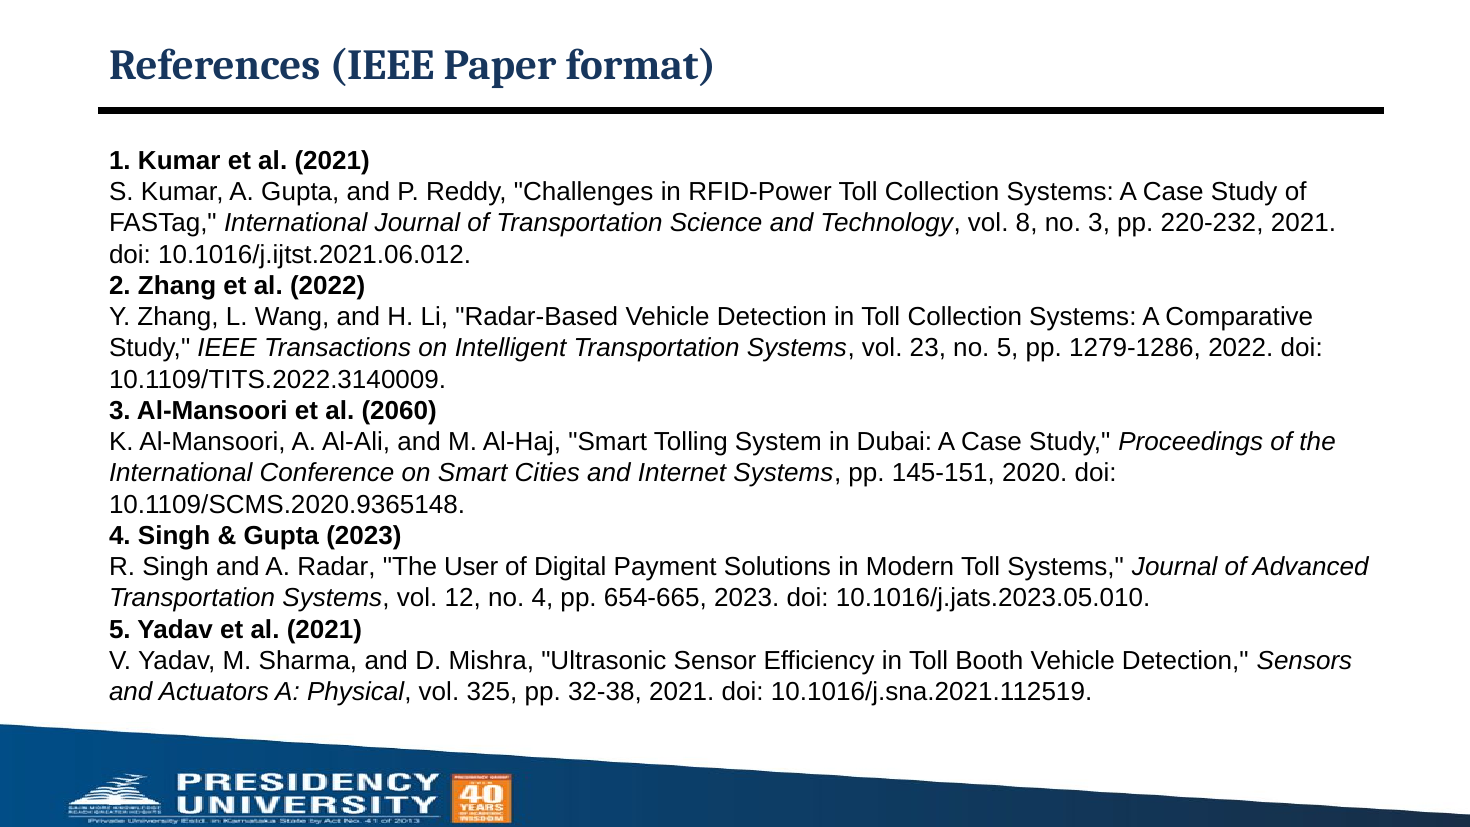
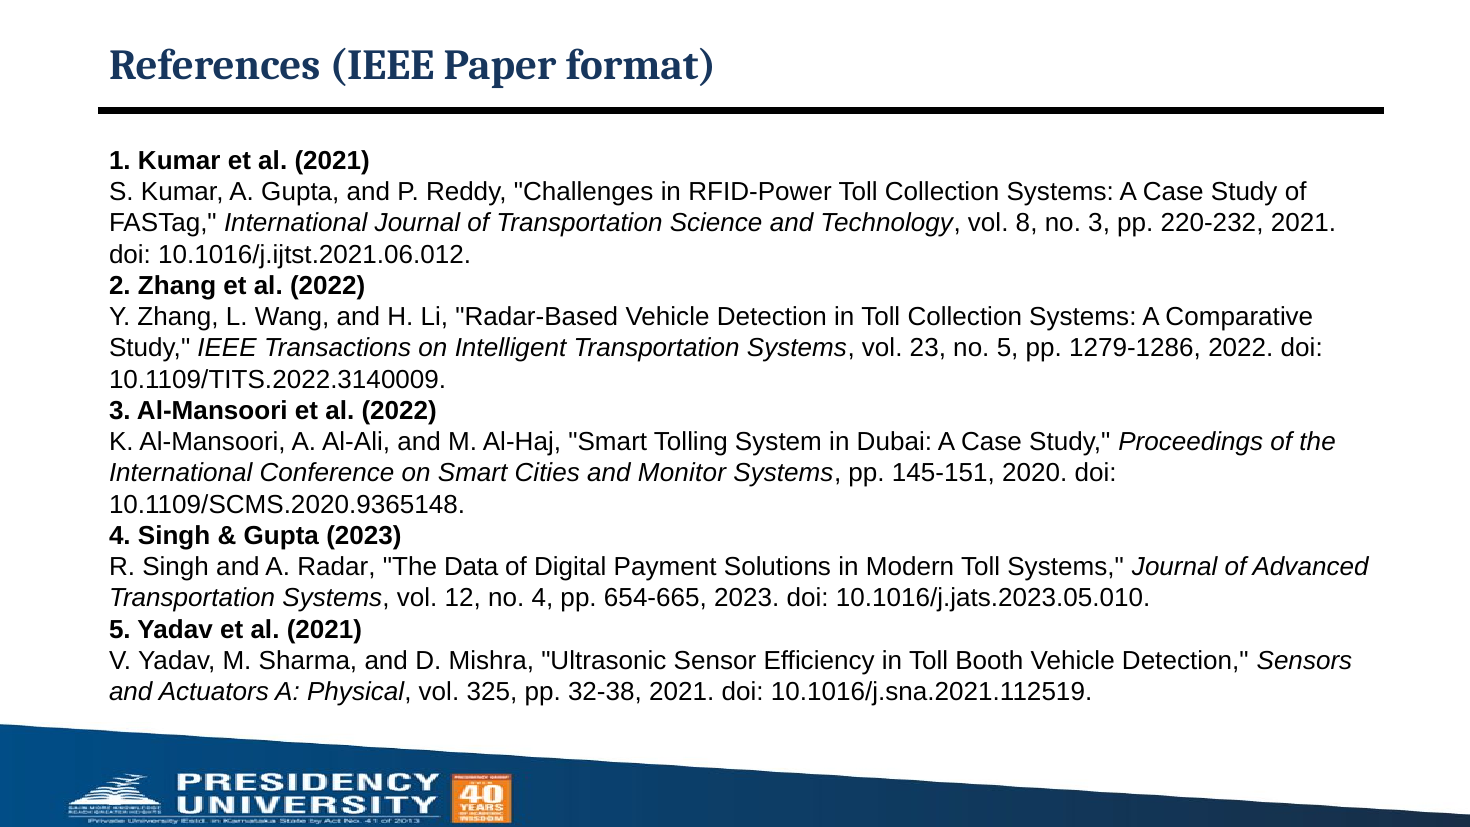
Al-Mansoori et al 2060: 2060 -> 2022
Internet: Internet -> Monitor
User: User -> Data
